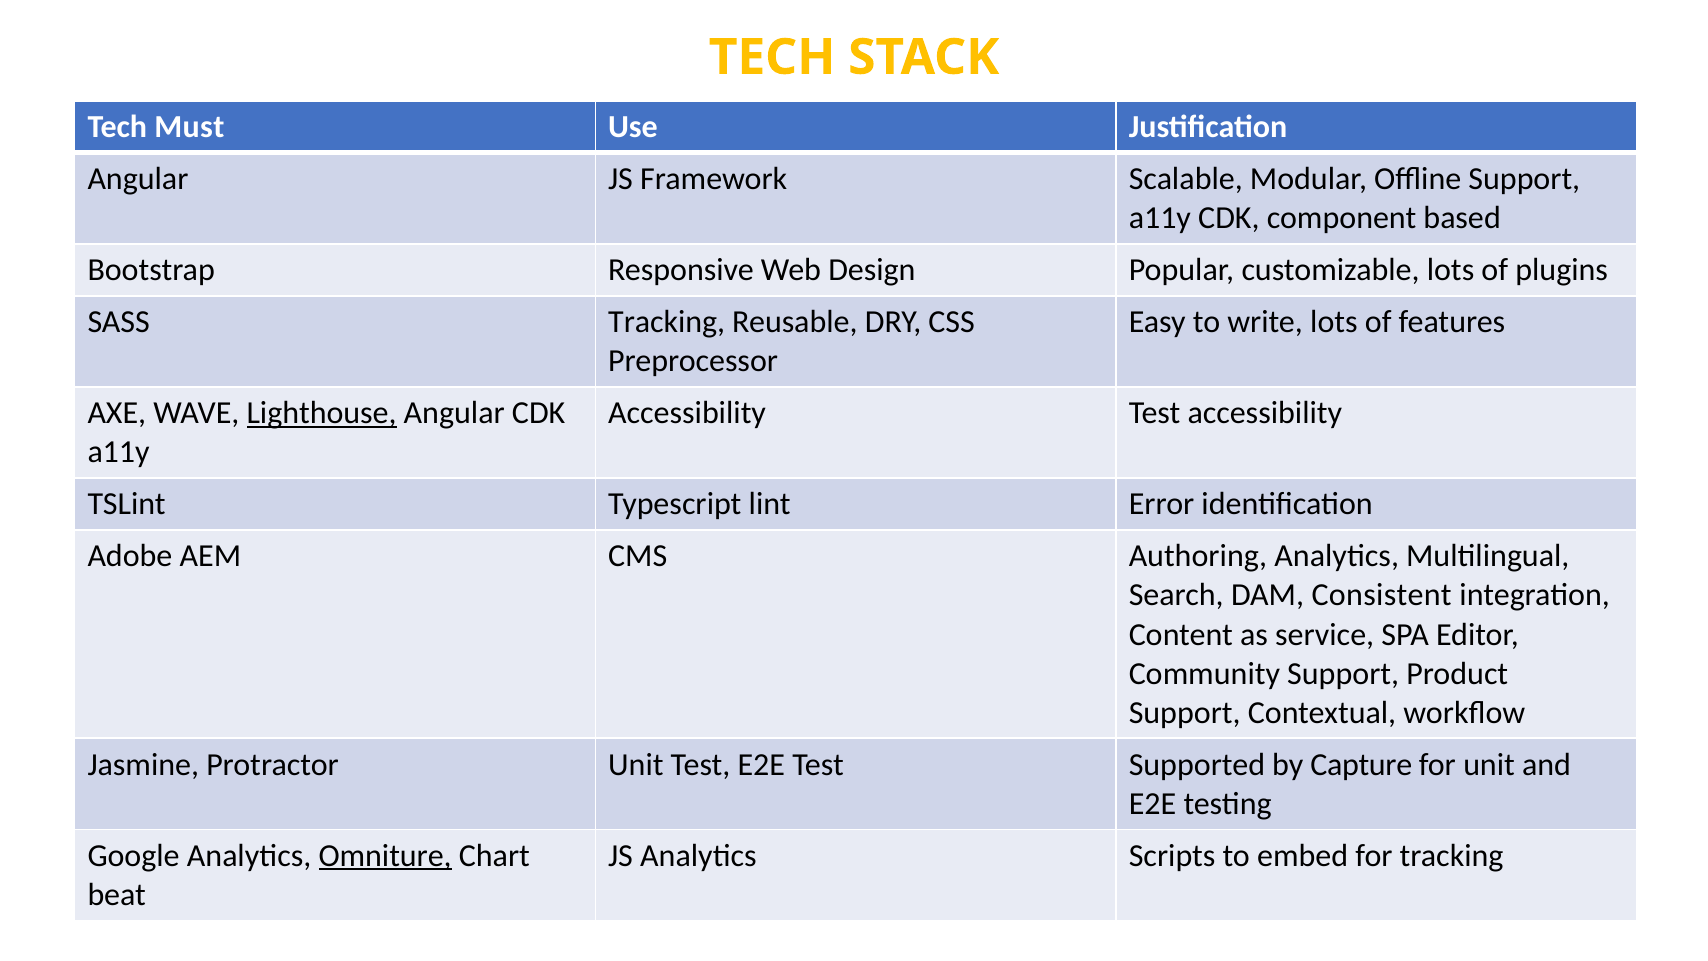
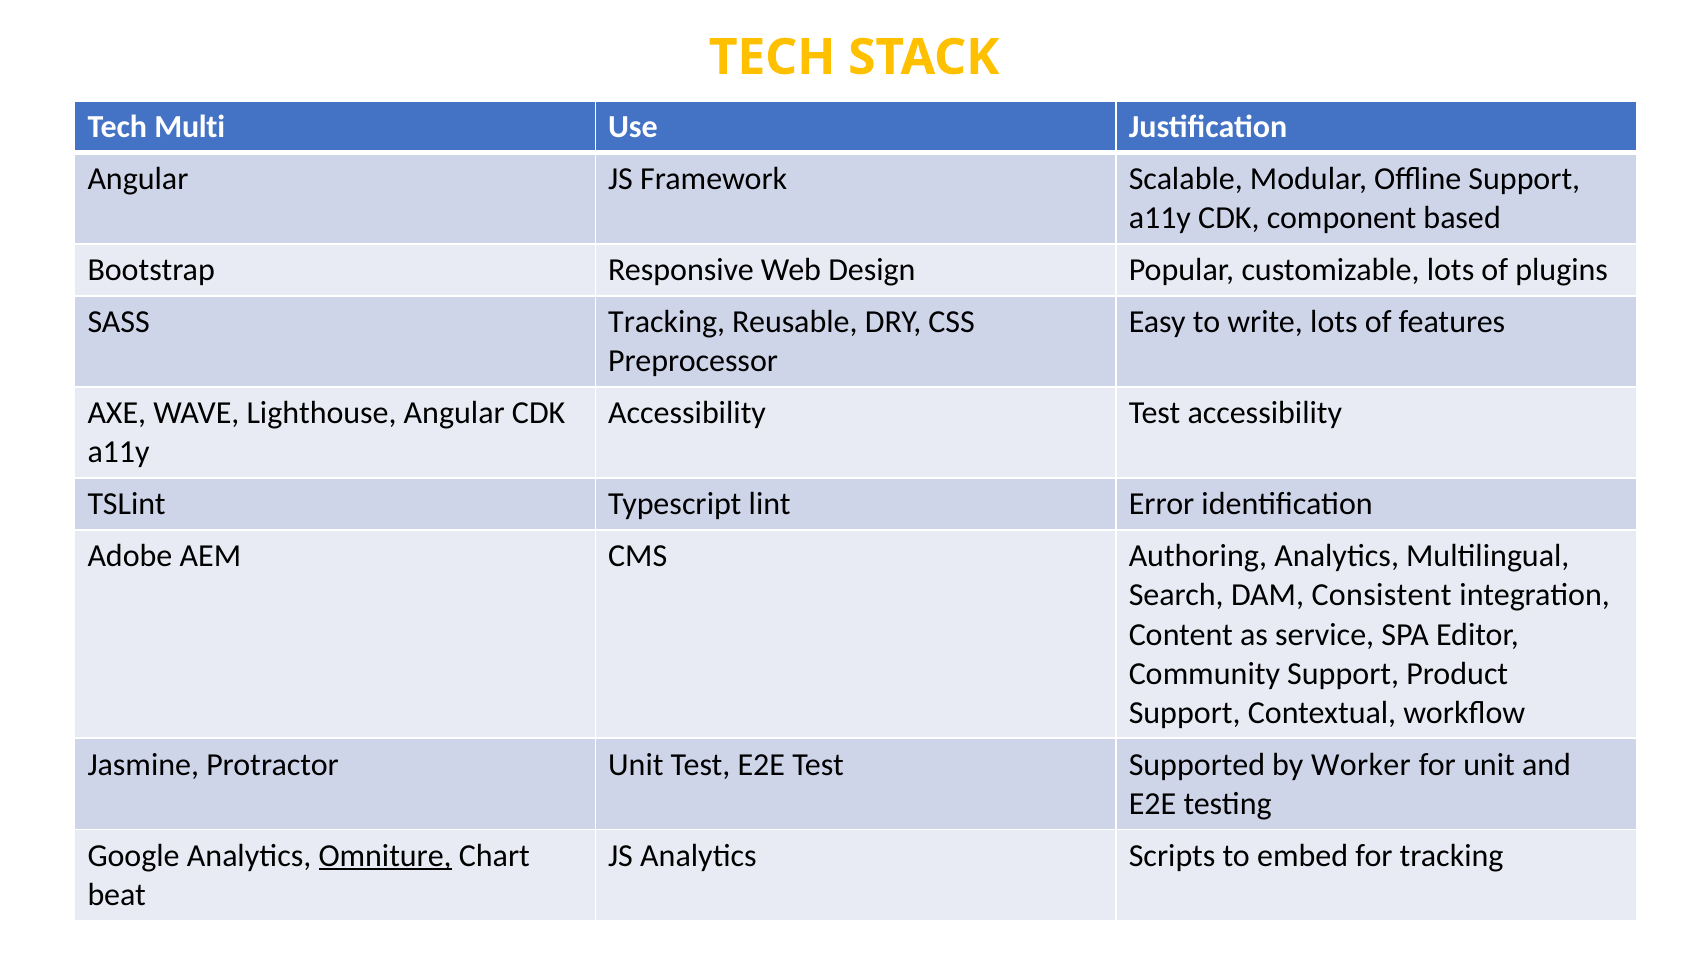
Must: Must -> Multi
Lighthouse underline: present -> none
Capture: Capture -> Worker
